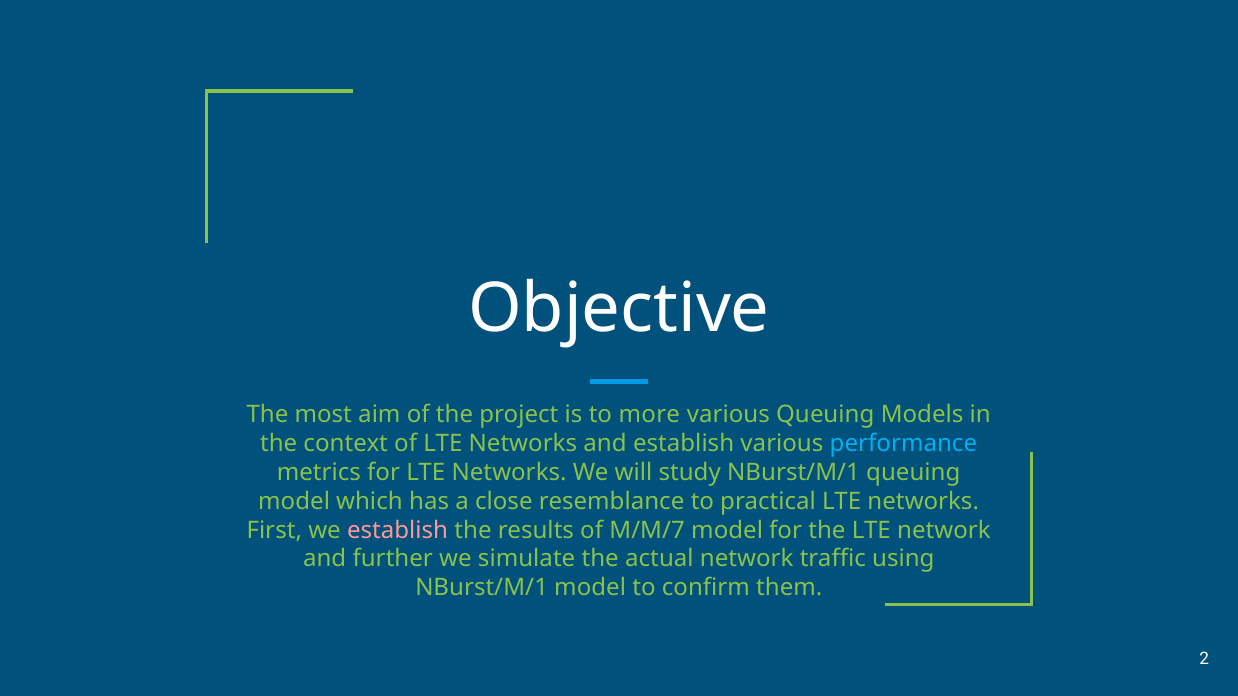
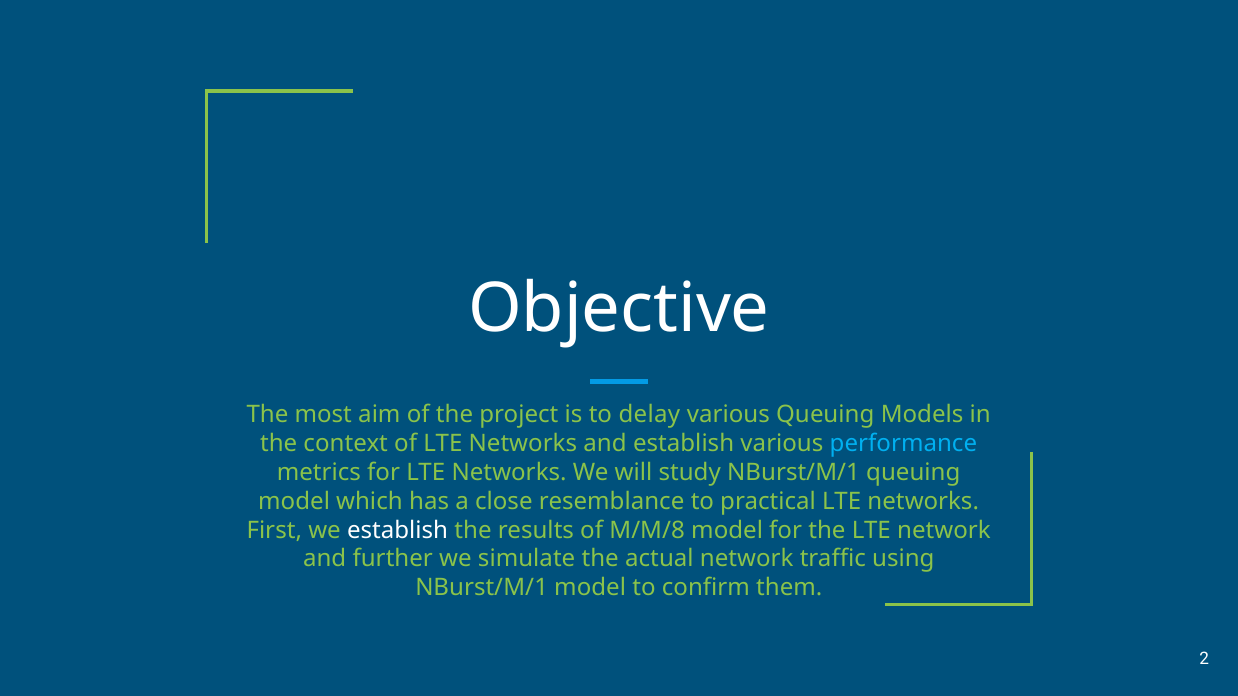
more: more -> delay
establish at (398, 530) colour: pink -> white
M/M/7: M/M/7 -> M/M/8
